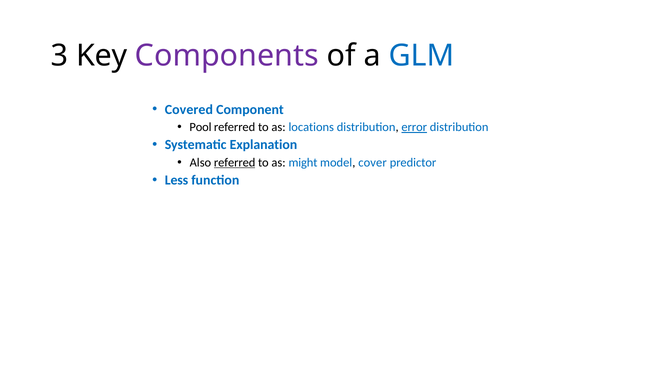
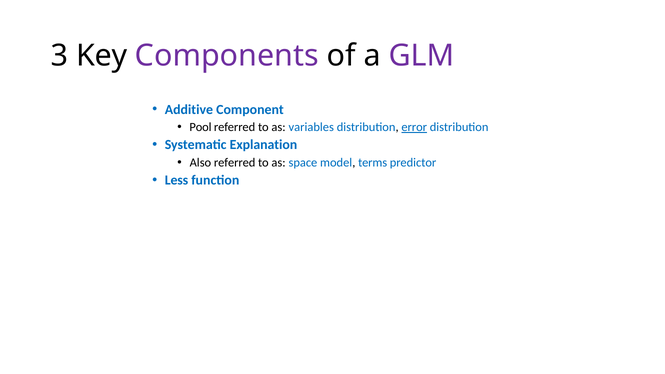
GLM colour: blue -> purple
Covered: Covered -> Additive
locations: locations -> variables
referred at (235, 163) underline: present -> none
might: might -> space
cover: cover -> terms
